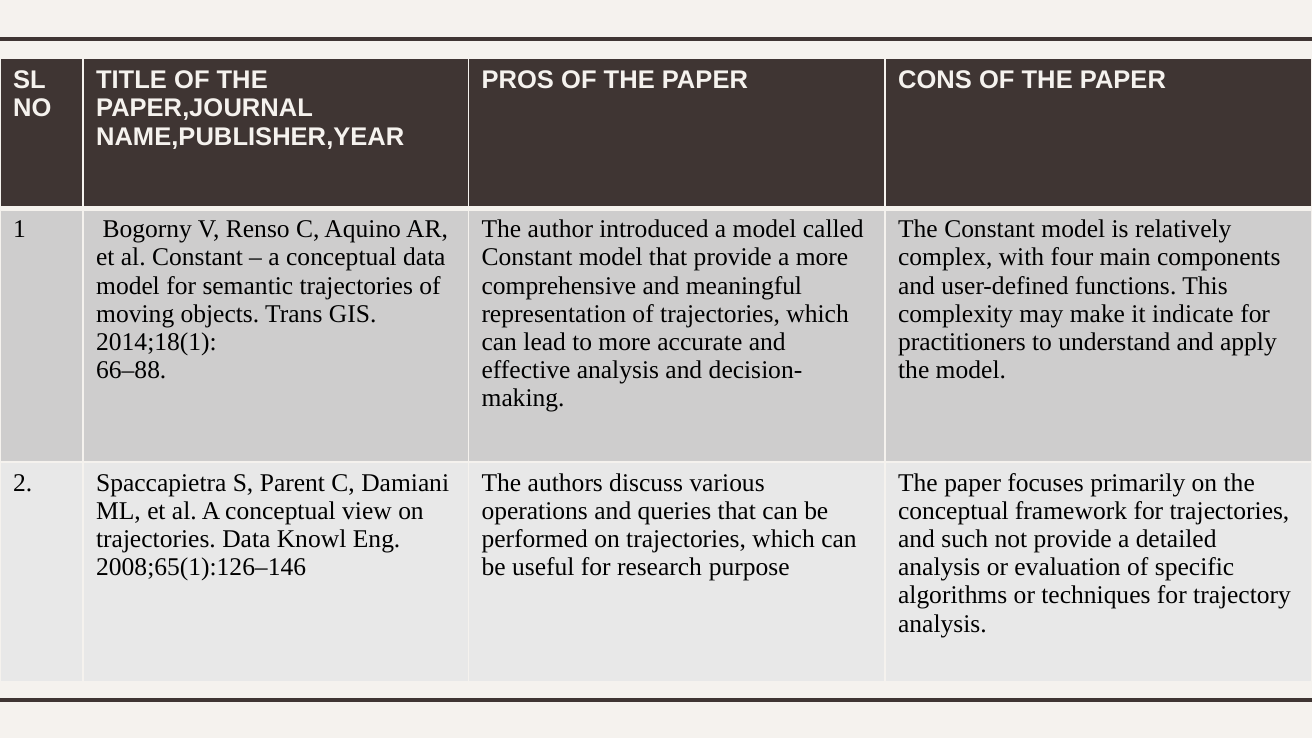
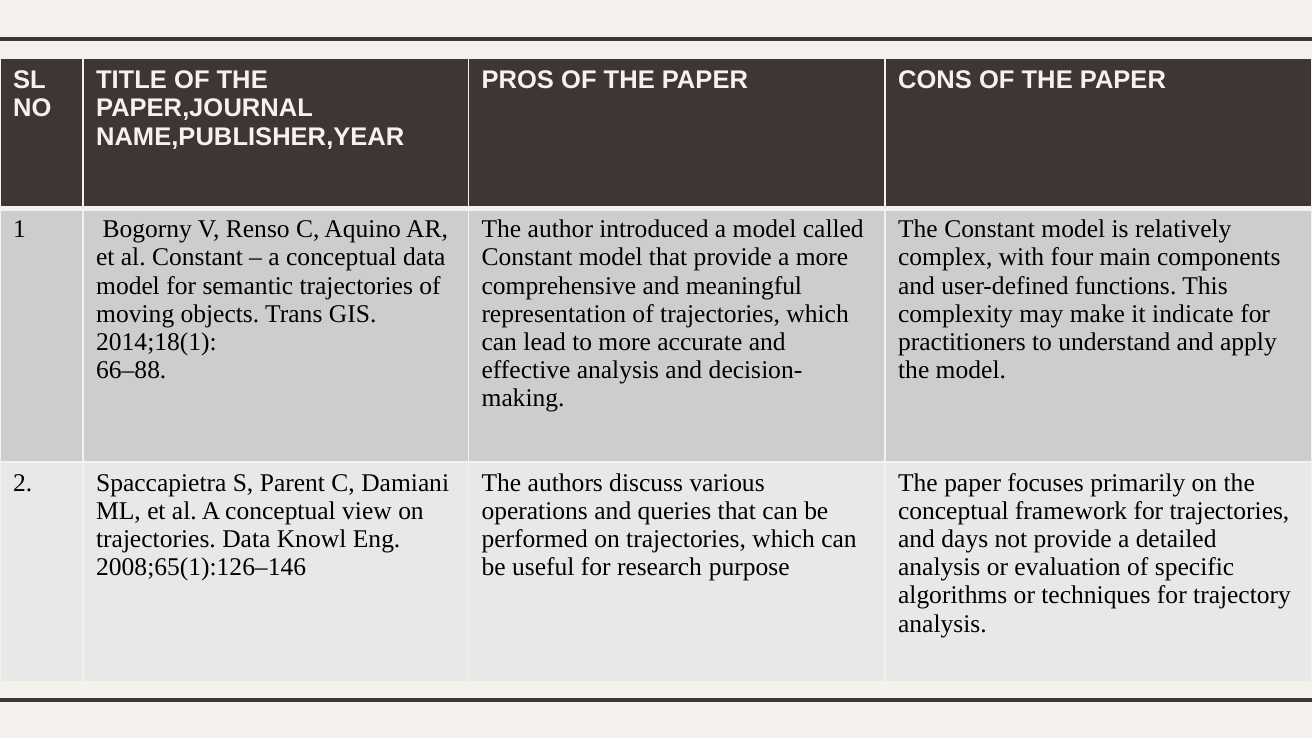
such: such -> days
